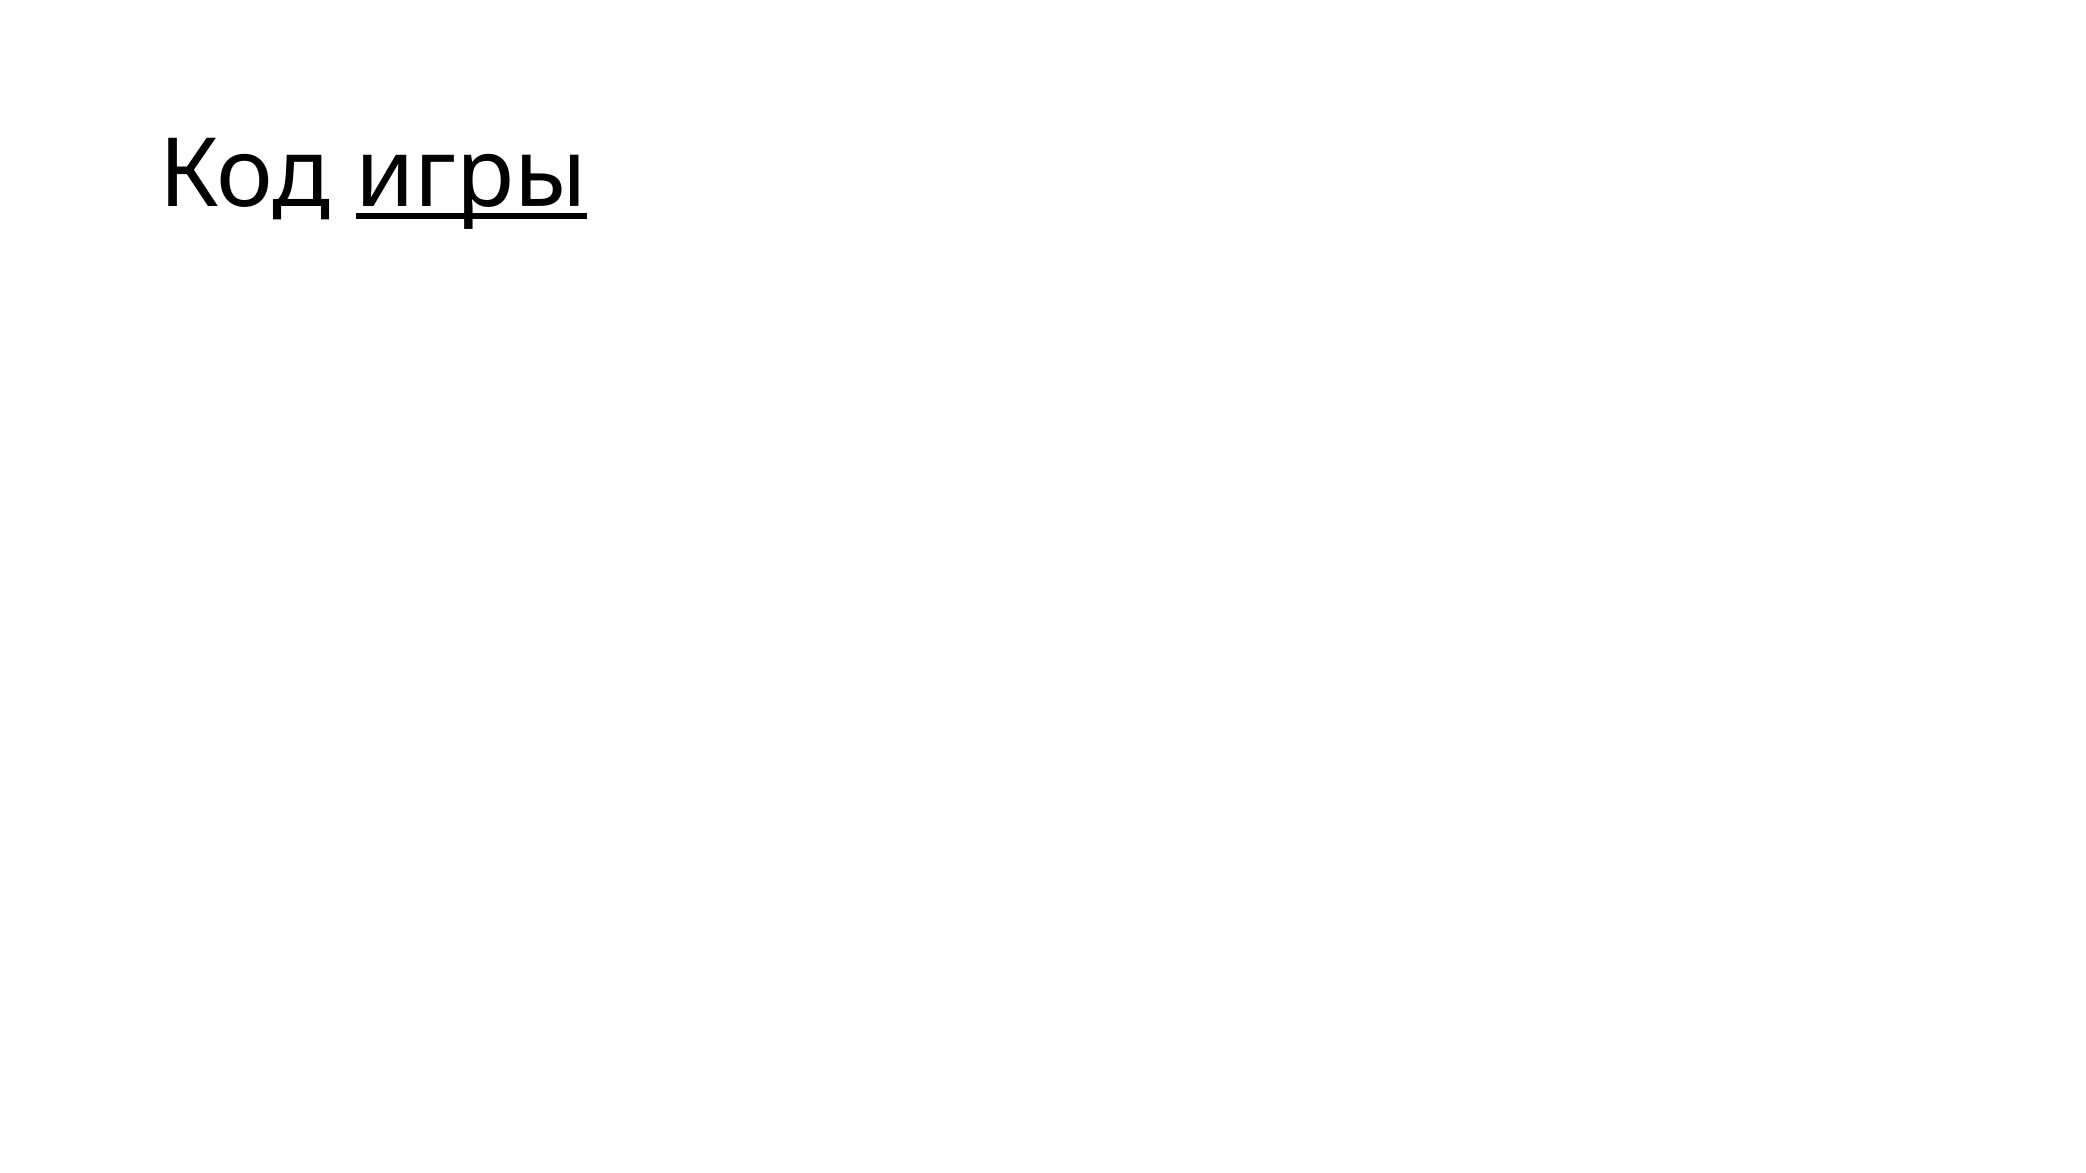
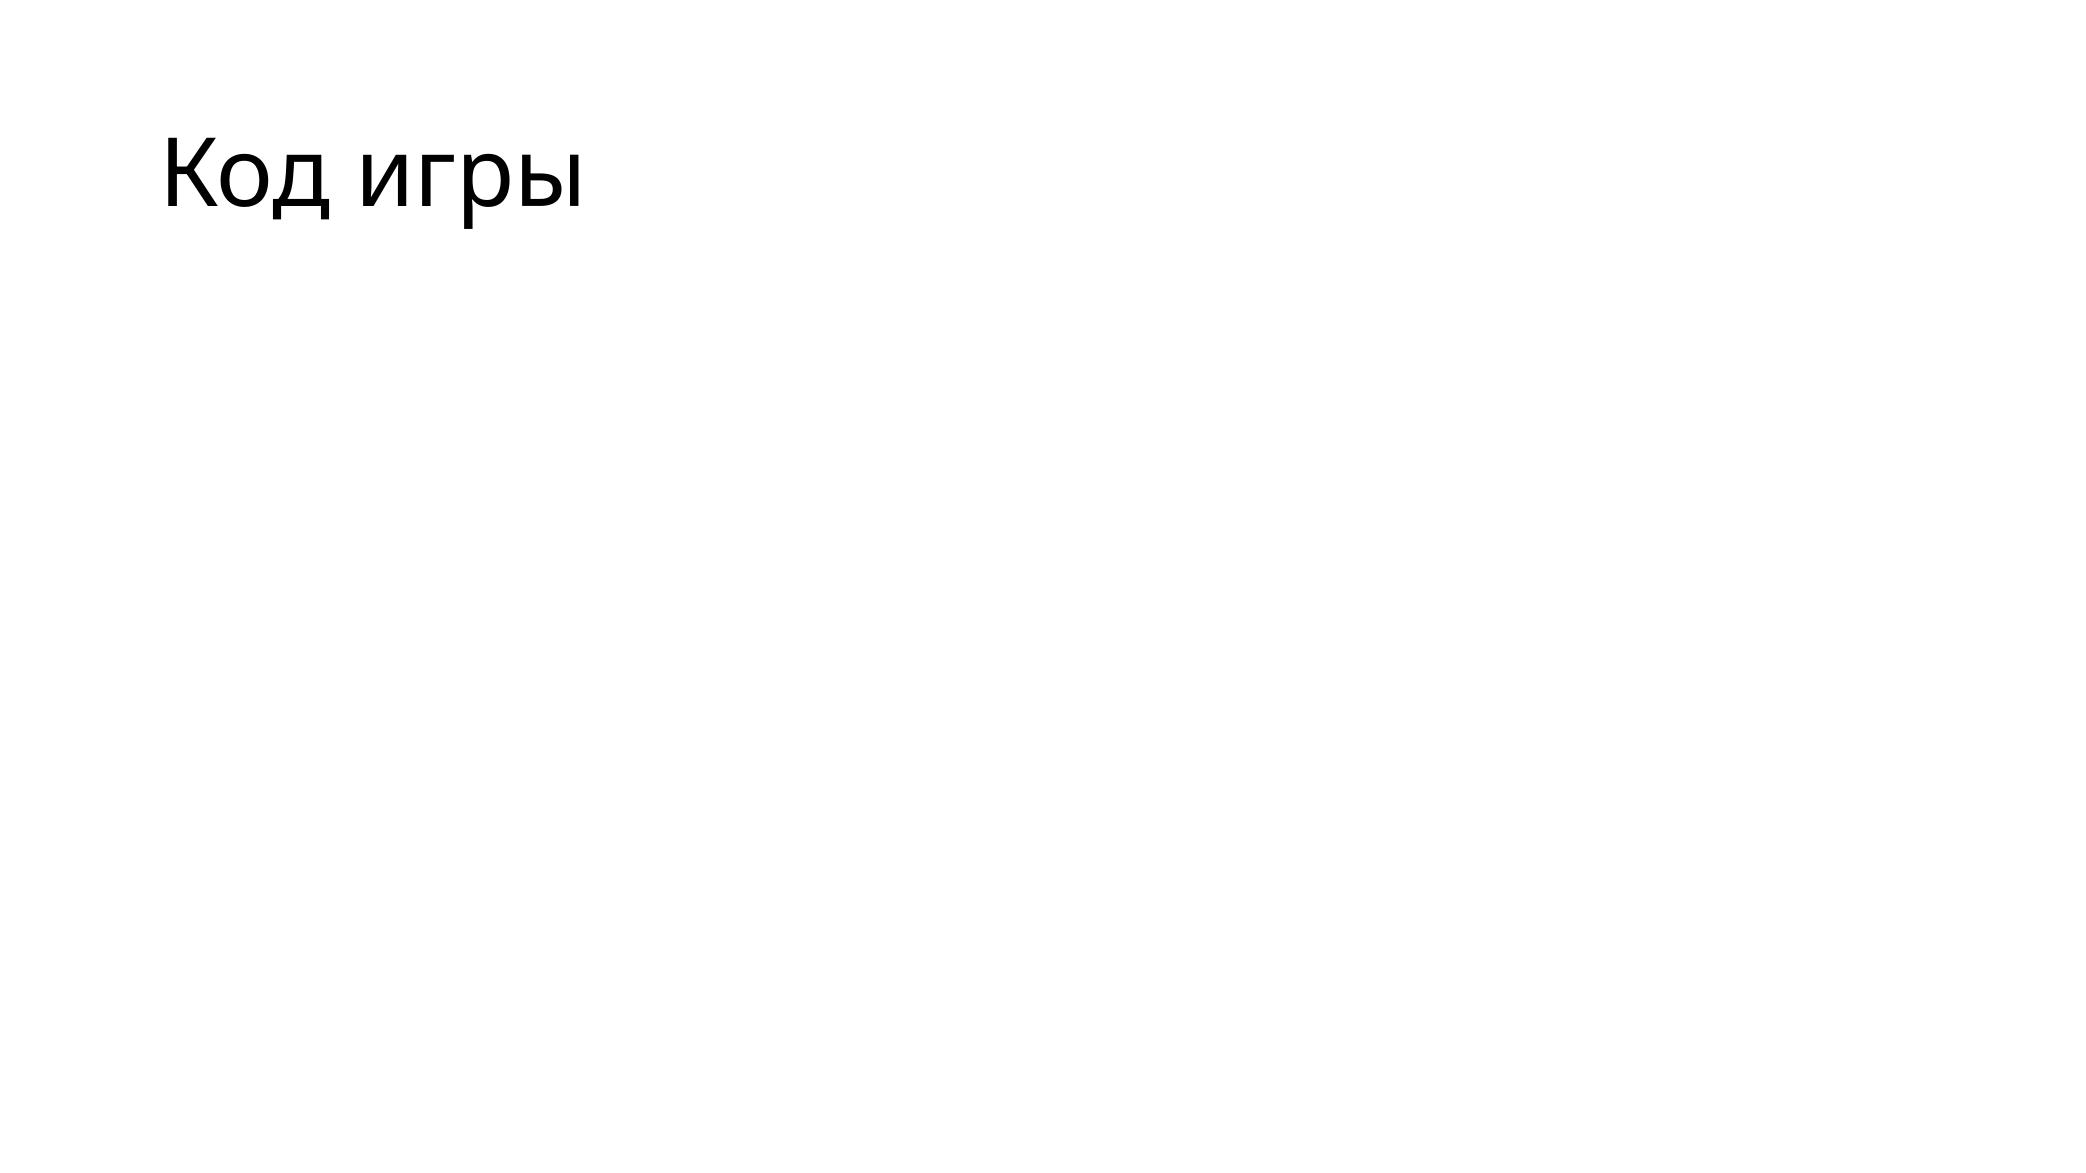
игры underline: present -> none
